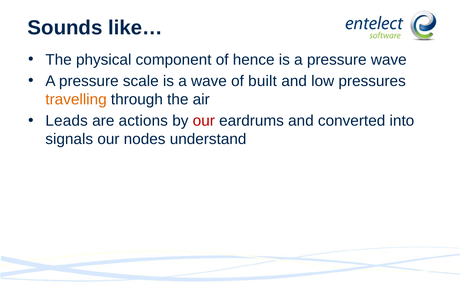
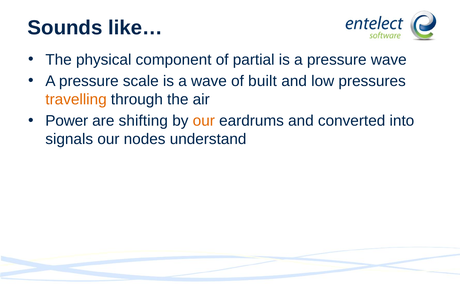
hence: hence -> partial
Leads: Leads -> Power
actions: actions -> shifting
our at (204, 121) colour: red -> orange
